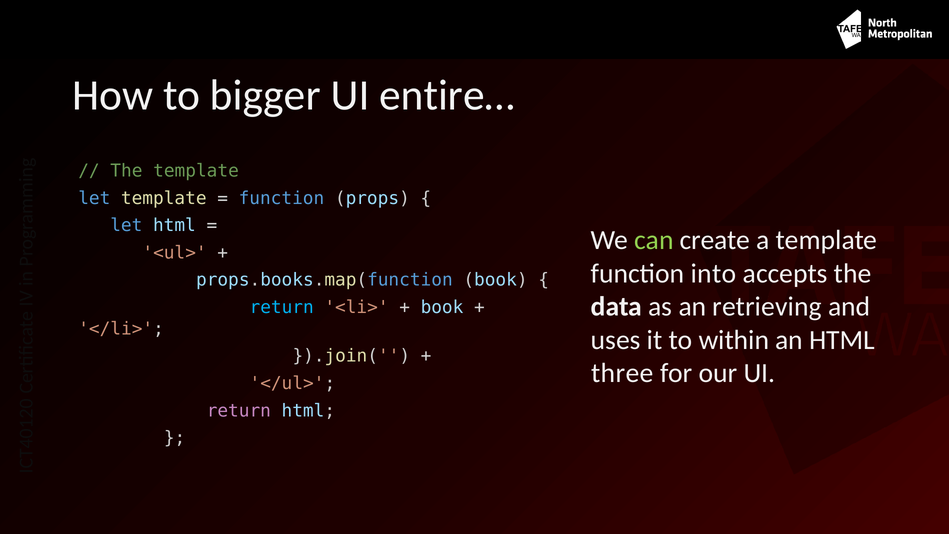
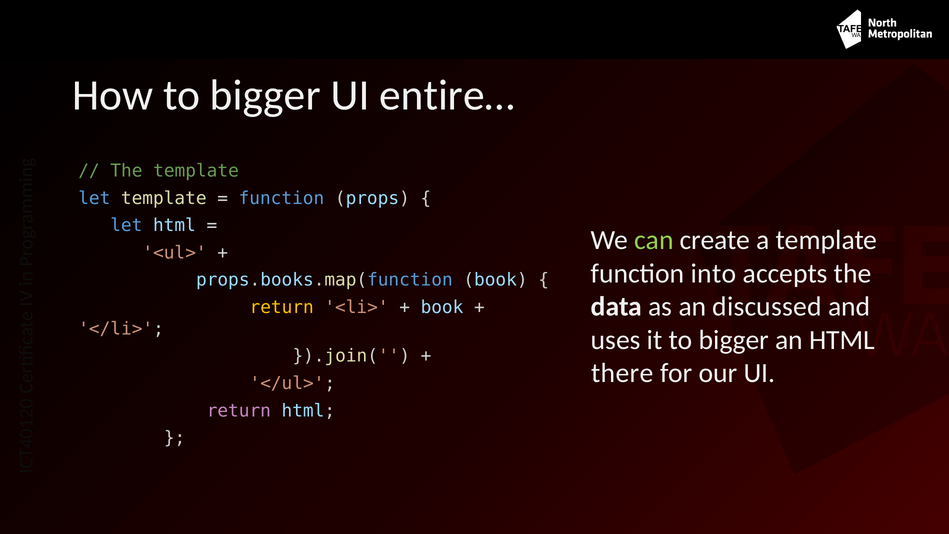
retrieving: retrieving -> discussed
return at (282, 307) colour: light blue -> yellow
it to within: within -> bigger
three: three -> there
